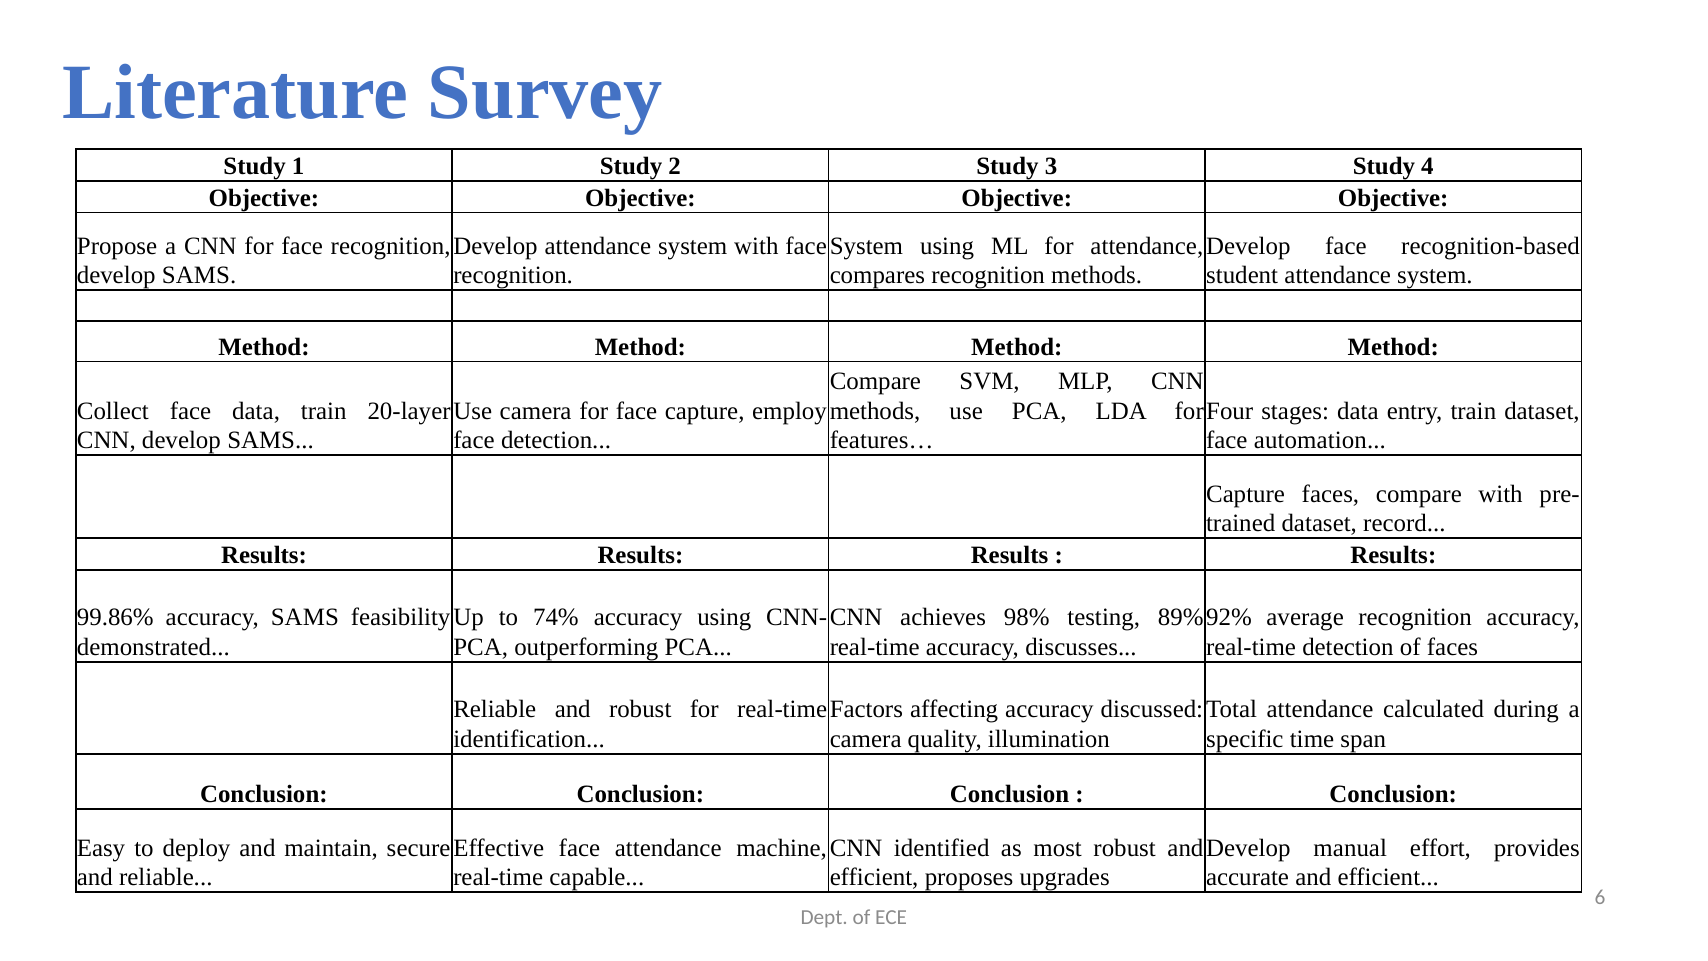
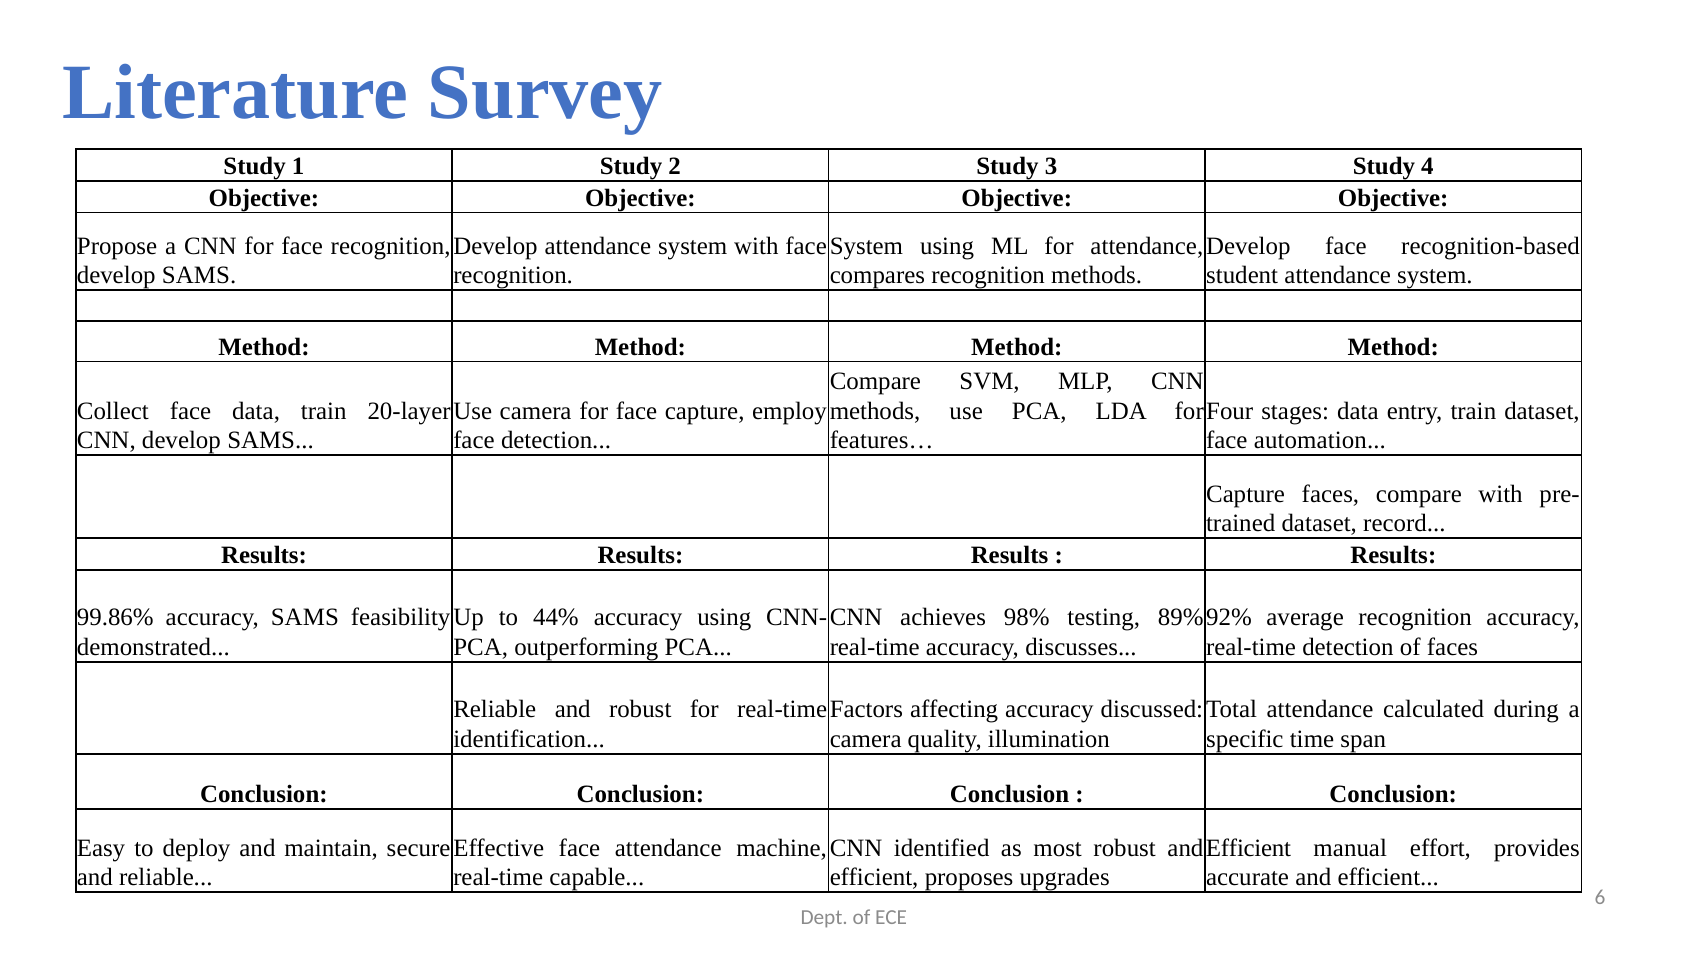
74%: 74% -> 44%
Develop at (1248, 848): Develop -> Efficient
